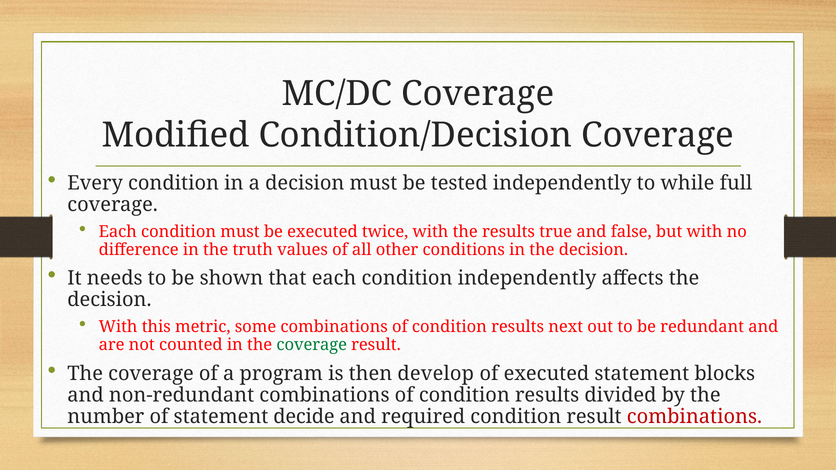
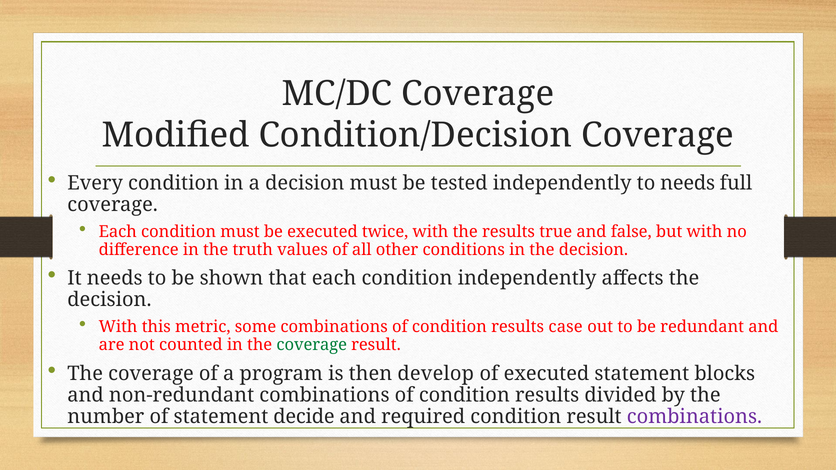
to while: while -> needs
next: next -> case
combinations at (694, 417) colour: red -> purple
